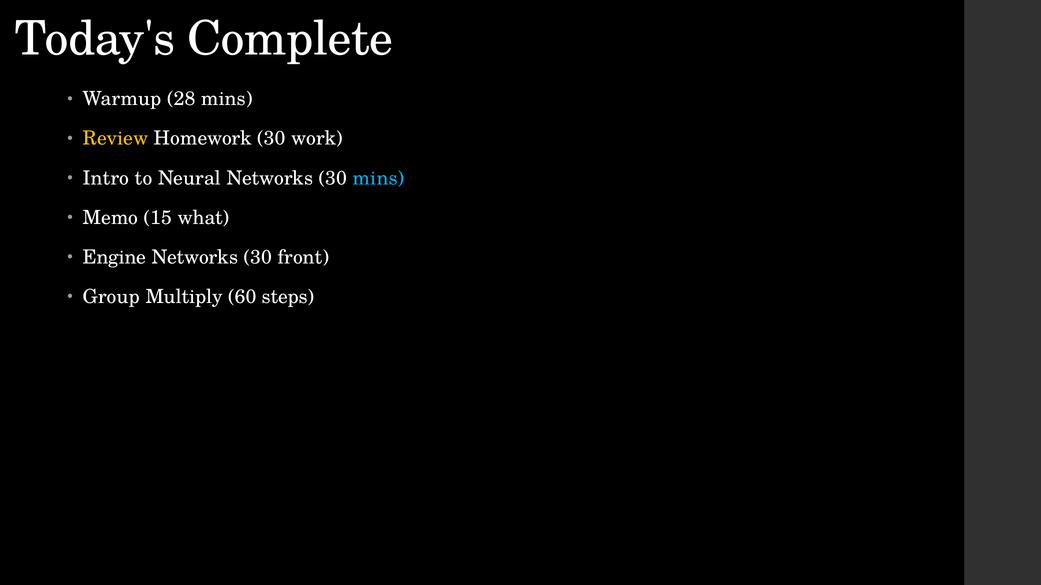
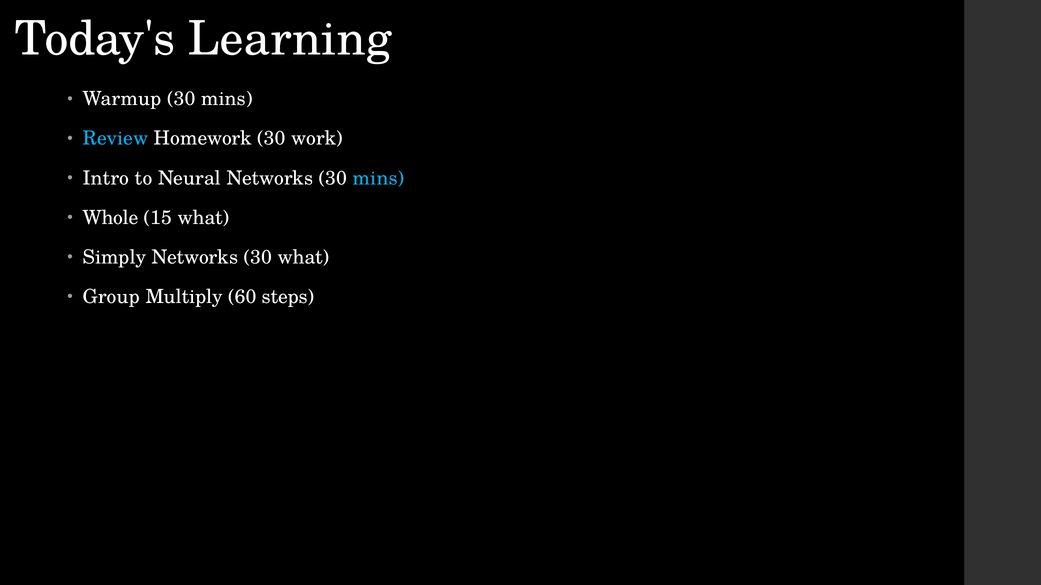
Complete: Complete -> Learning
Warmup 28: 28 -> 30
Review colour: yellow -> light blue
Memo: Memo -> Whole
Engine: Engine -> Simply
30 front: front -> what
